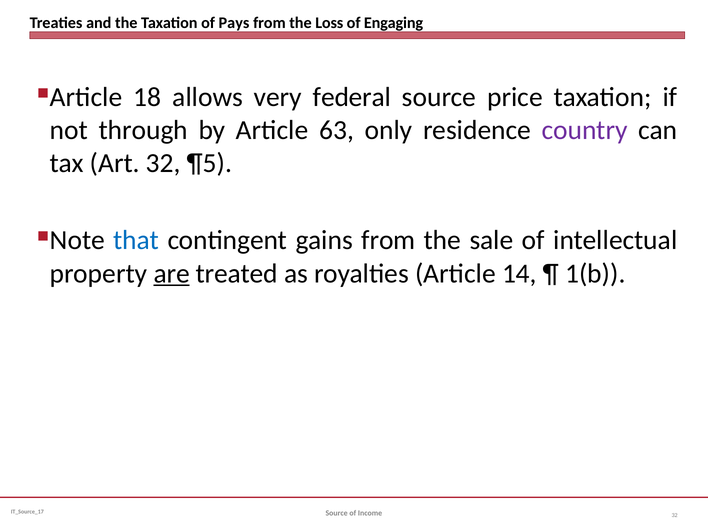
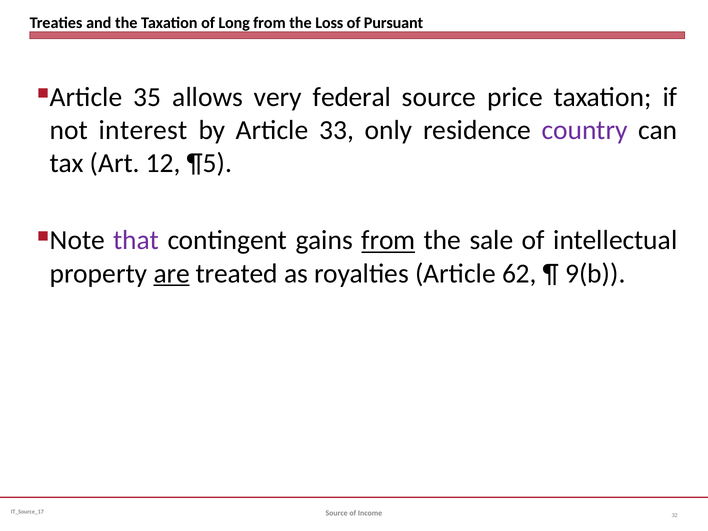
Pays: Pays -> Long
Engaging: Engaging -> Pursuant
18: 18 -> 35
through: through -> interest
63: 63 -> 33
Art 32: 32 -> 12
that colour: blue -> purple
from at (388, 240) underline: none -> present
14: 14 -> 62
1(b: 1(b -> 9(b
